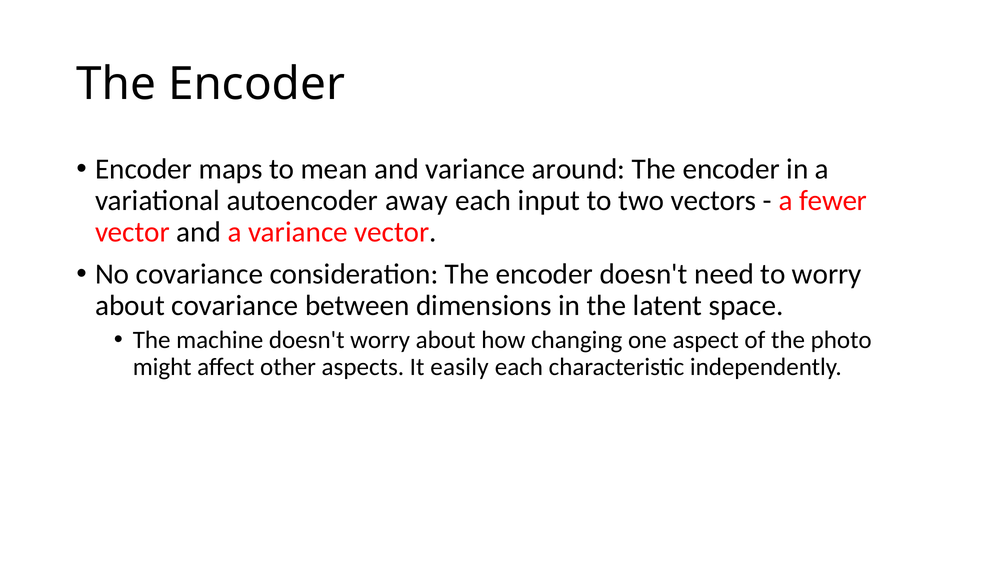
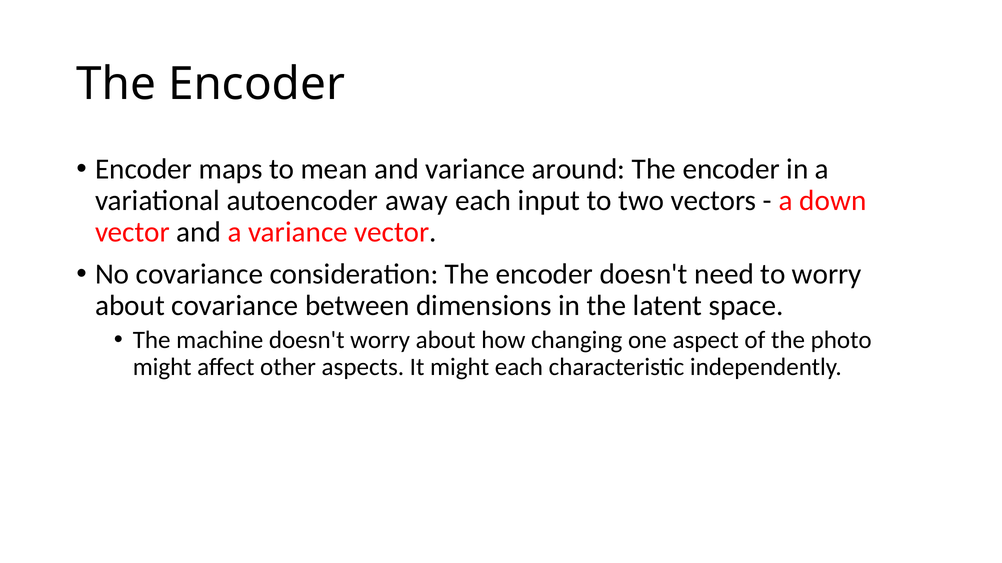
fewer: fewer -> down
It easily: easily -> might
